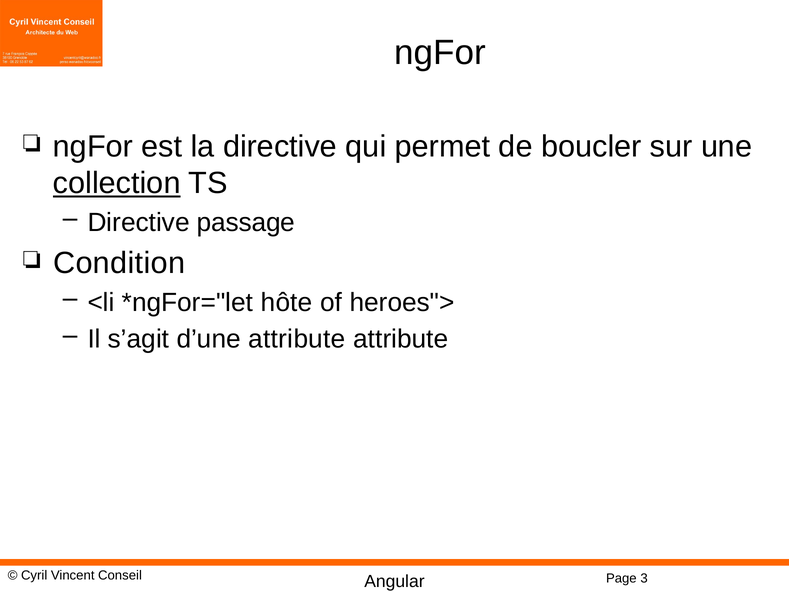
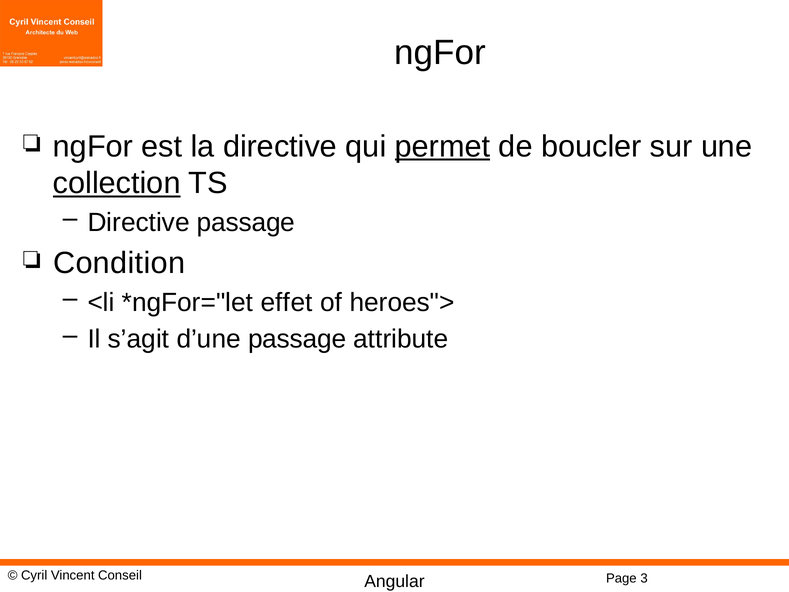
permet underline: none -> present
hôte: hôte -> effet
d’une attribute: attribute -> passage
